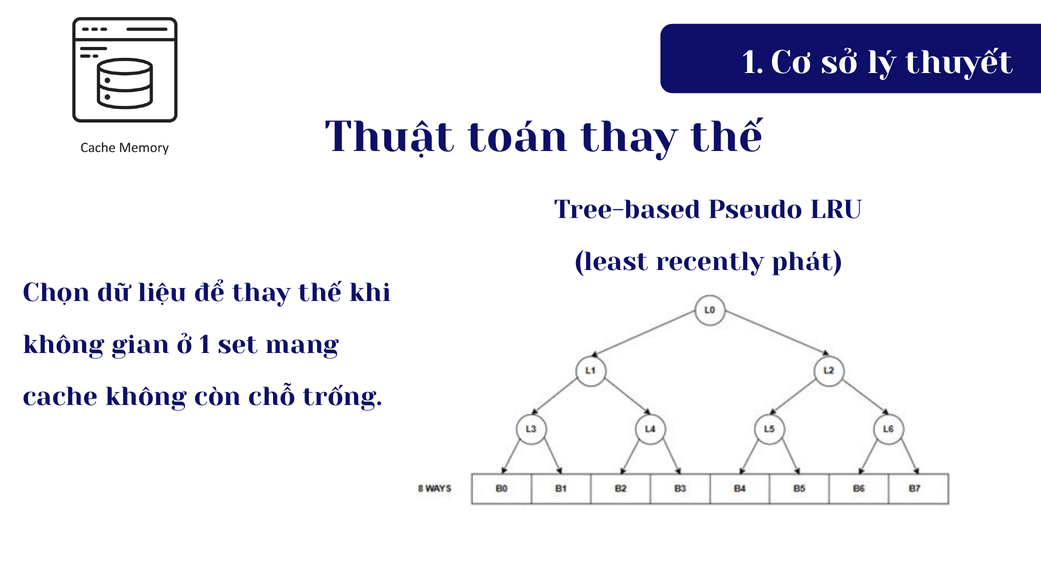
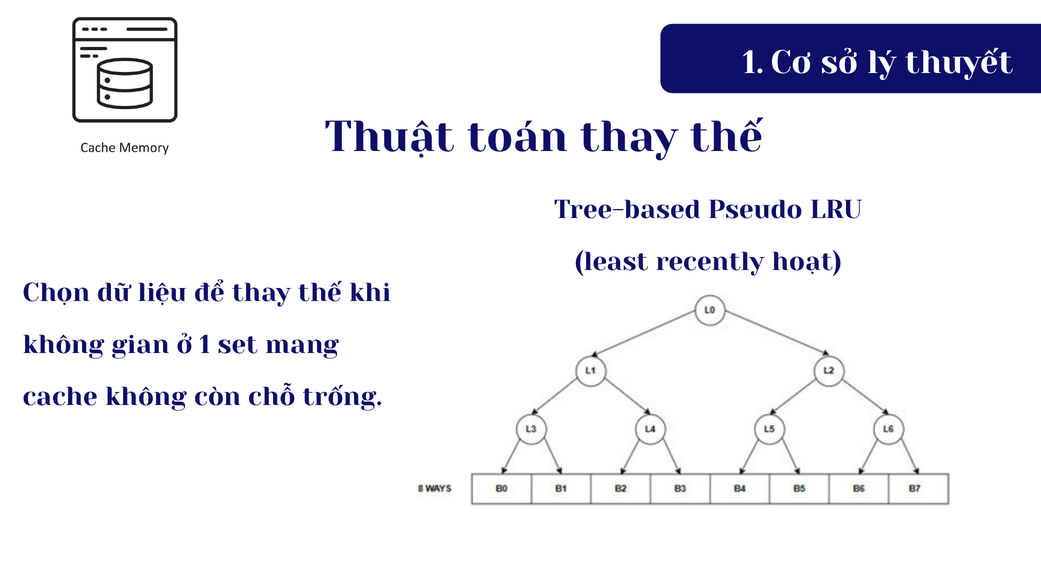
phát: phát -> hoạt
